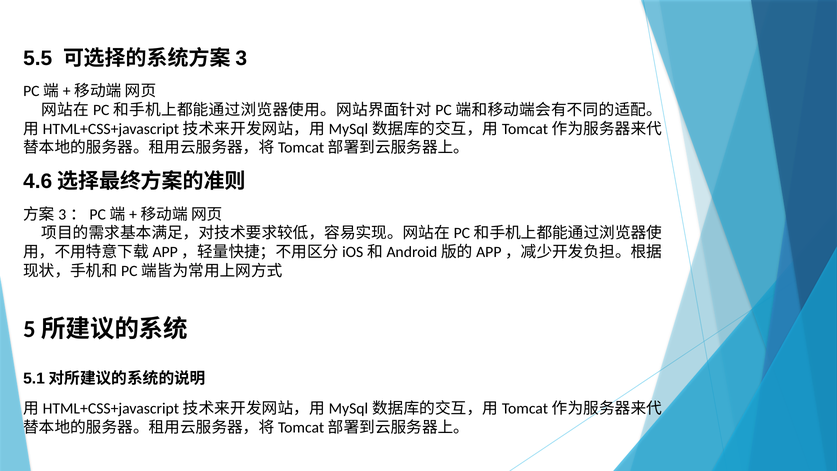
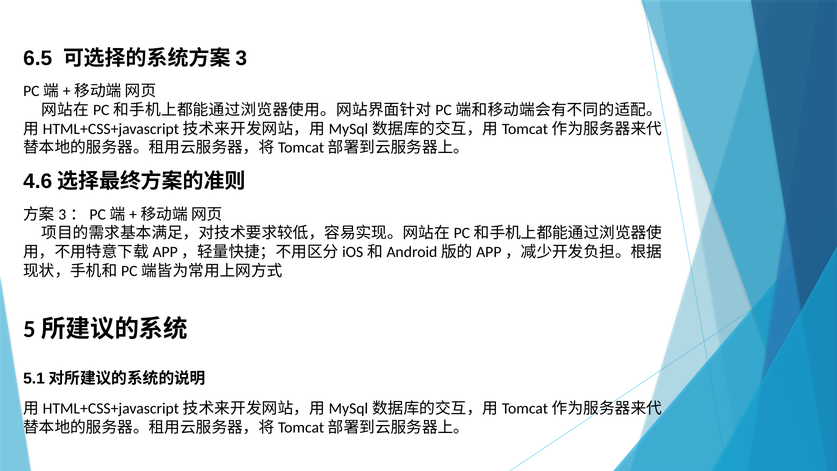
5.5: 5.5 -> 6.5
